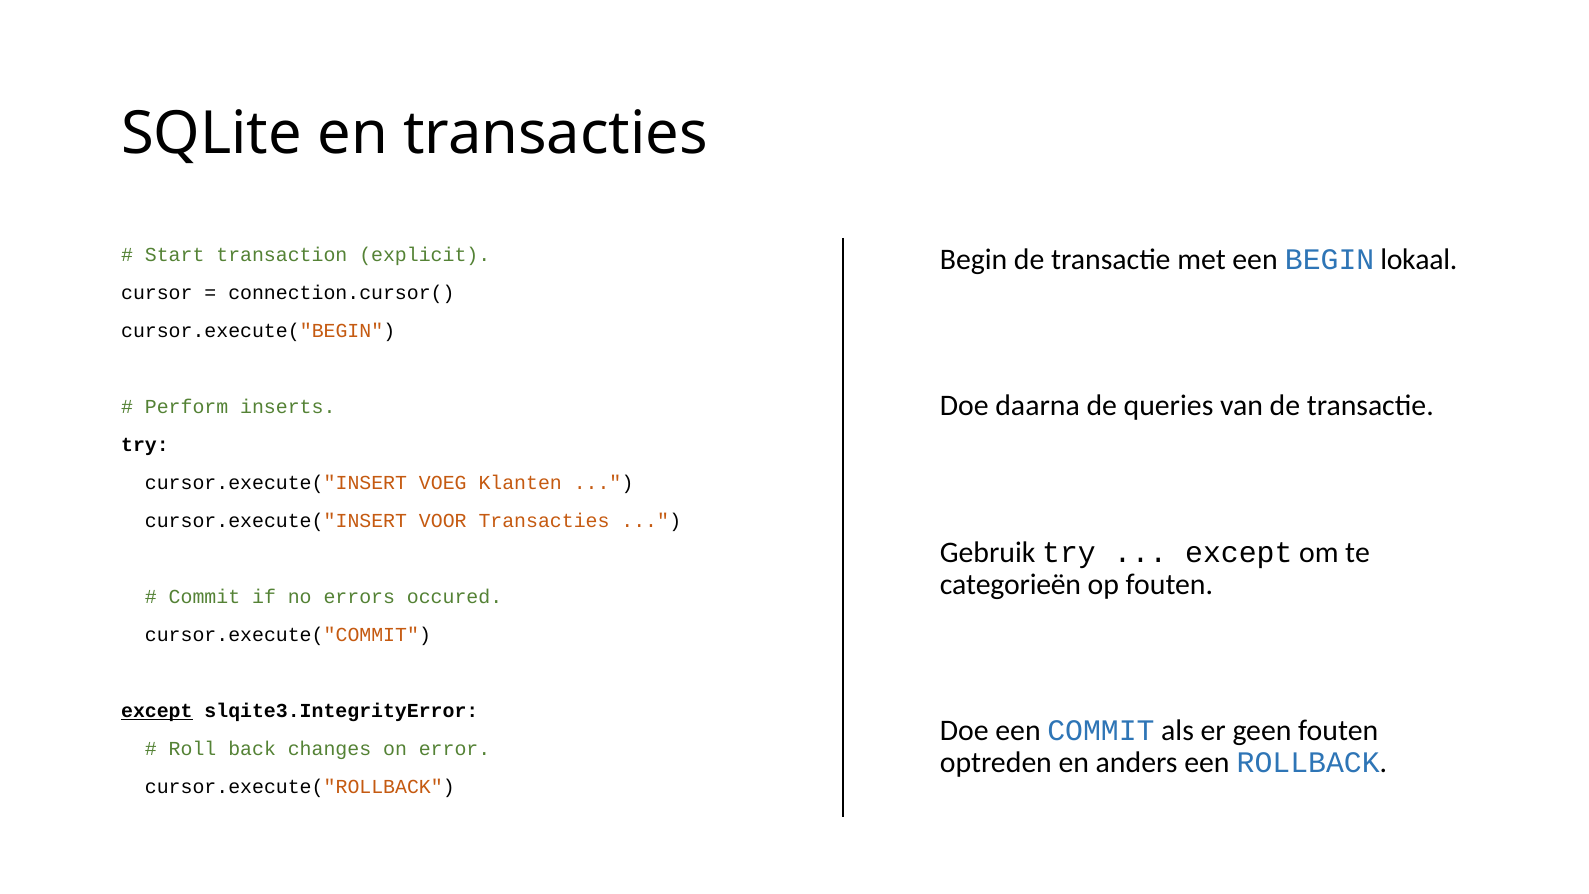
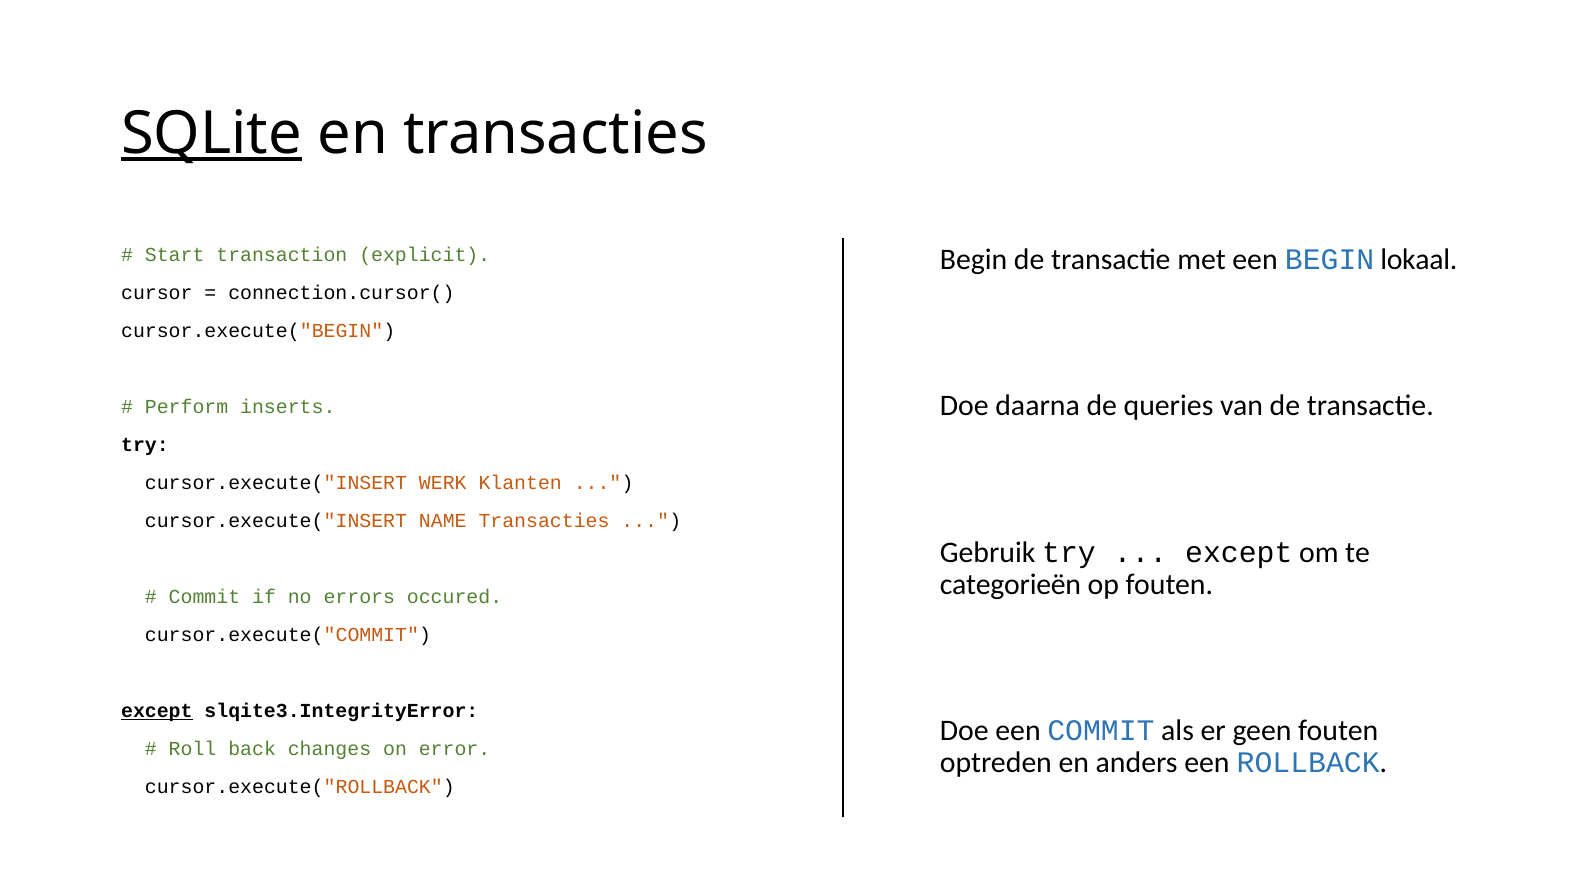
SQLite underline: none -> present
VOEG: VOEG -> WERK
VOOR: VOOR -> NAME
